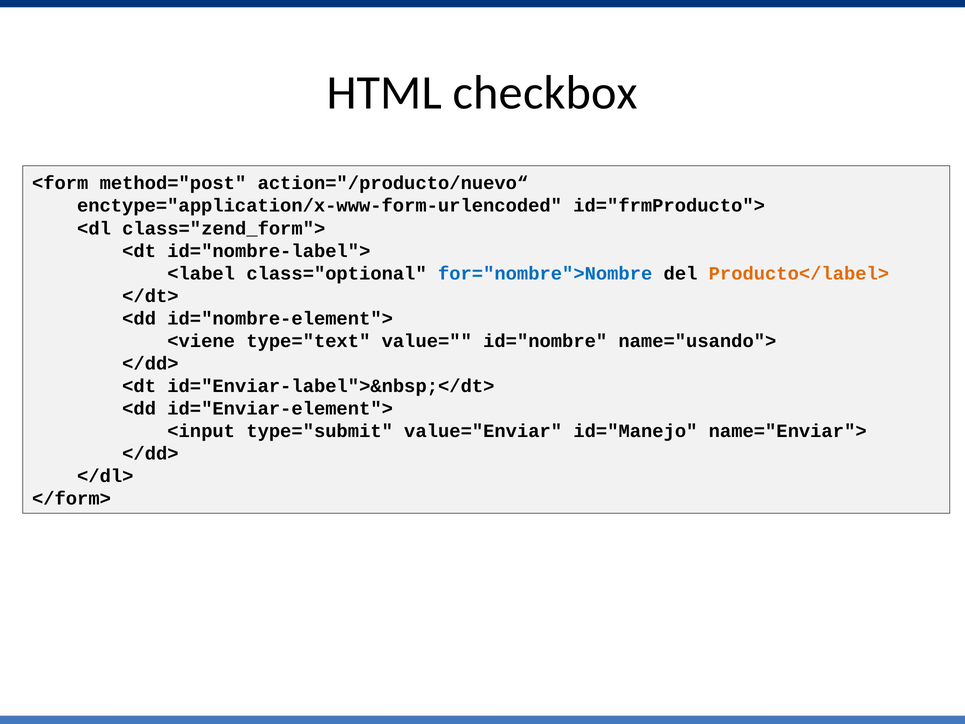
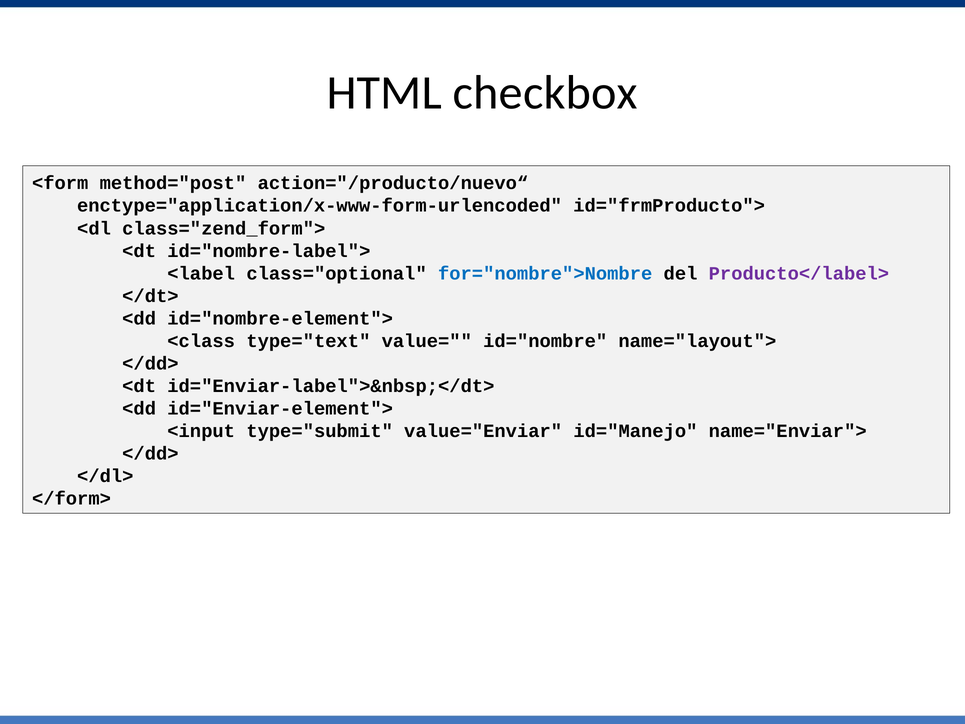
Producto</label> colour: orange -> purple
<viene: <viene -> <class
name="usando">: name="usando"> -> name="layout">
